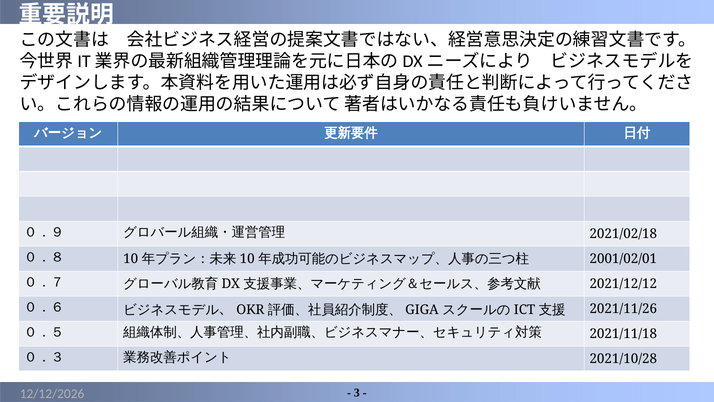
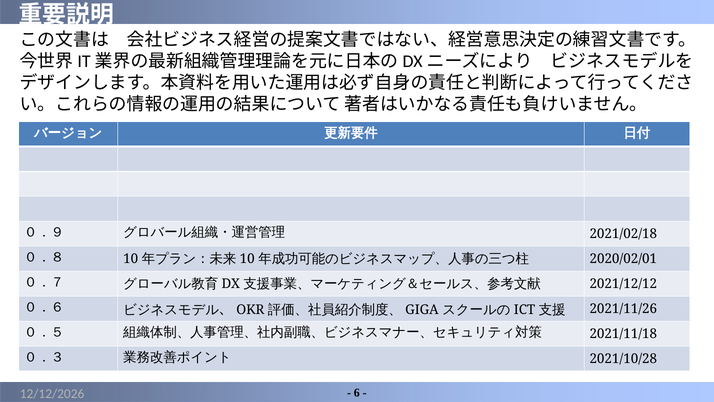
2001/02/01: 2001/02/01 -> 2020/02/01
3: 3 -> 6
